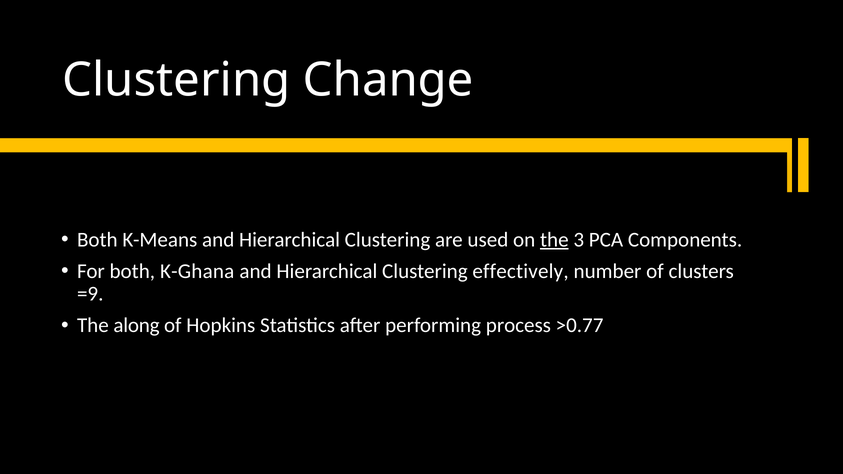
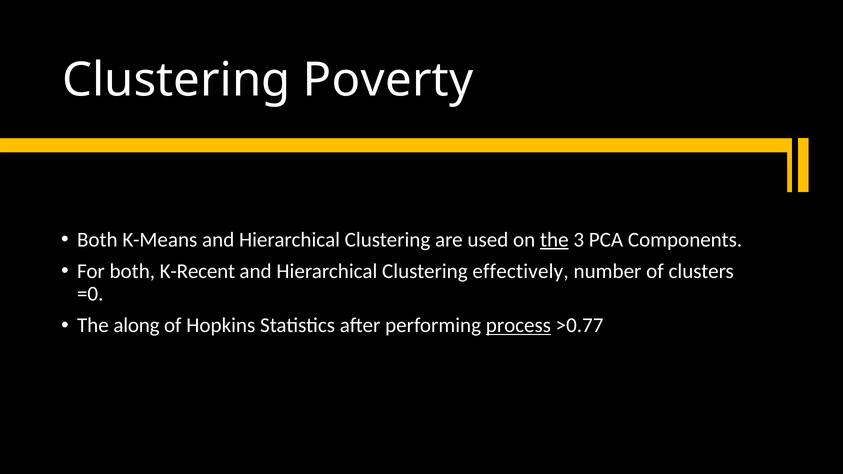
Change: Change -> Poverty
K-Ghana: K-Ghana -> K-Recent
=9: =9 -> =0
process underline: none -> present
